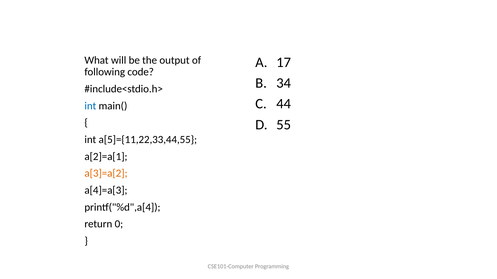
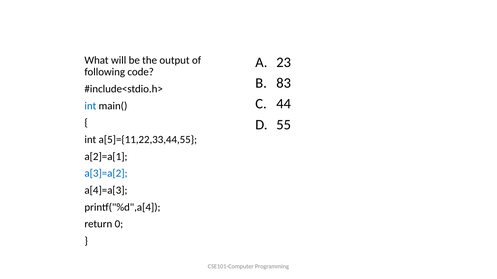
17: 17 -> 23
34: 34 -> 83
a[3]=a[2 colour: orange -> blue
